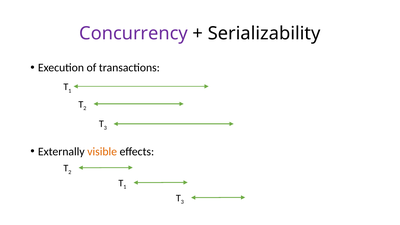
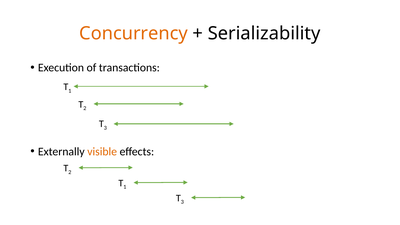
Concurrency colour: purple -> orange
